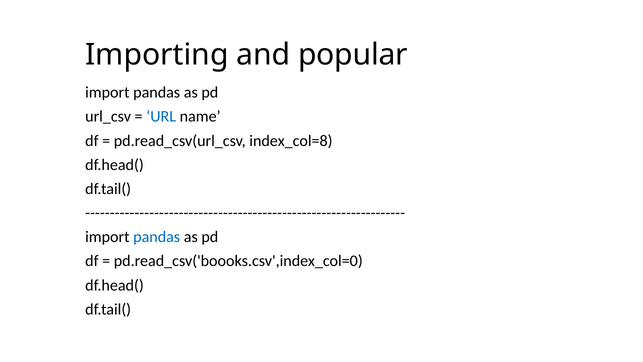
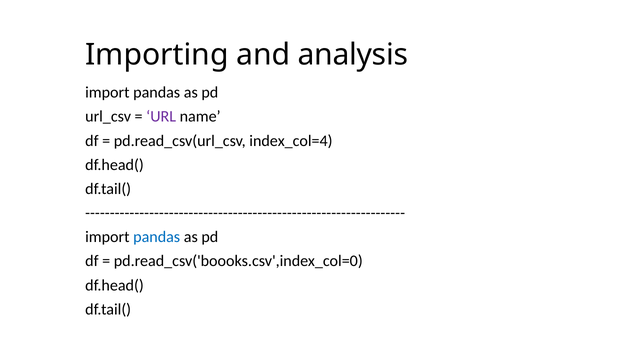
popular: popular -> analysis
URL colour: blue -> purple
index_col=8: index_col=8 -> index_col=4
